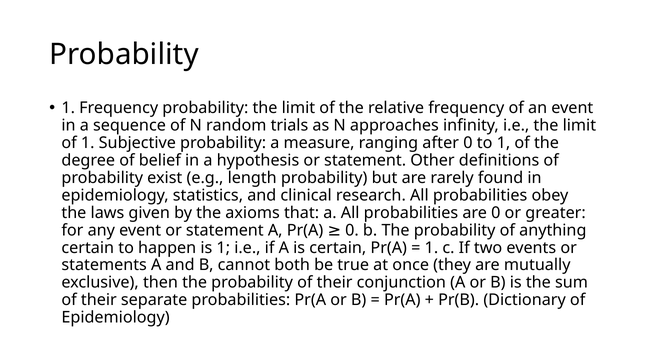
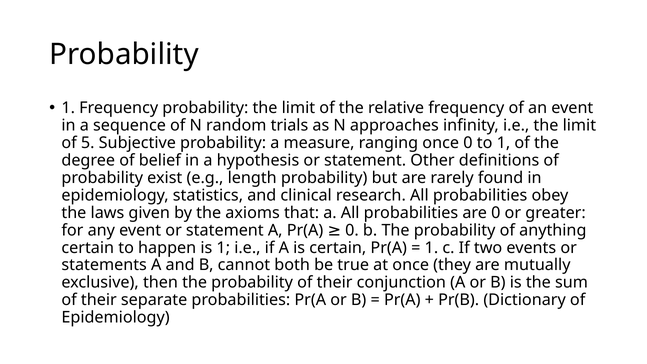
of 1: 1 -> 5
ranging after: after -> once
